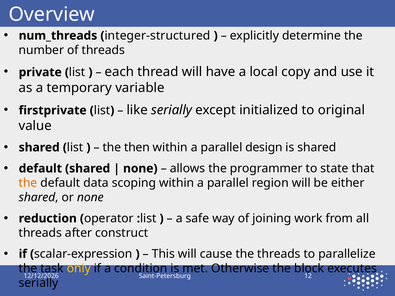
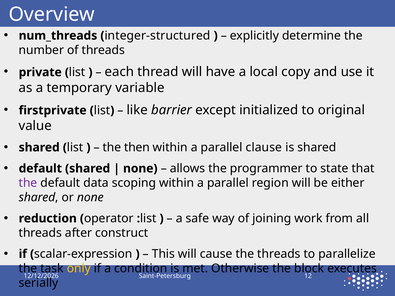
like serially: serially -> barrier
design: design -> clause
the at (28, 183) colour: orange -> purple
